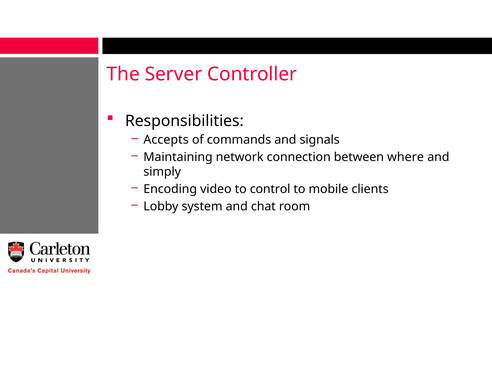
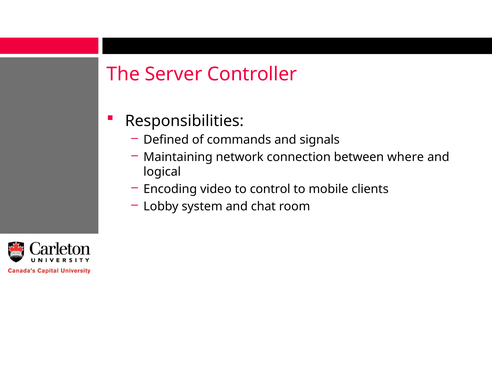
Accepts: Accepts -> Defined
simply: simply -> logical
